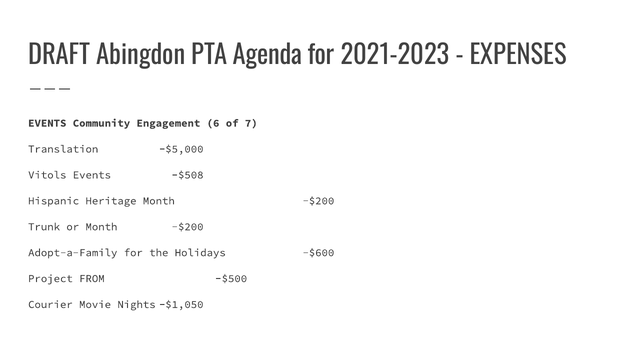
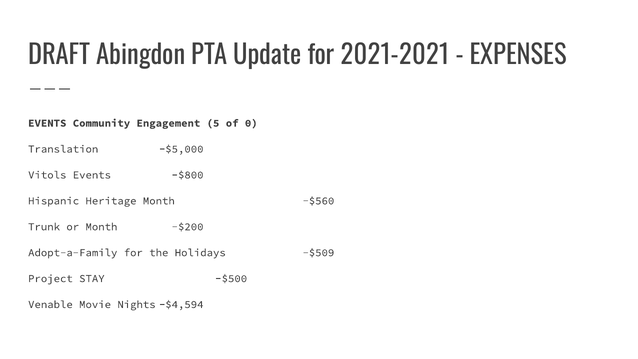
Agenda: Agenda -> Update
2021-2023: 2021-2023 -> 2021-2021
6: 6 -> 5
7: 7 -> 0
-$508: -$508 -> -$800
Heritage Month -$200: -$200 -> -$560
-$600: -$600 -> -$509
FROM: FROM -> STAY
Courier: Courier -> Venable
-$1,050: -$1,050 -> -$4,594
